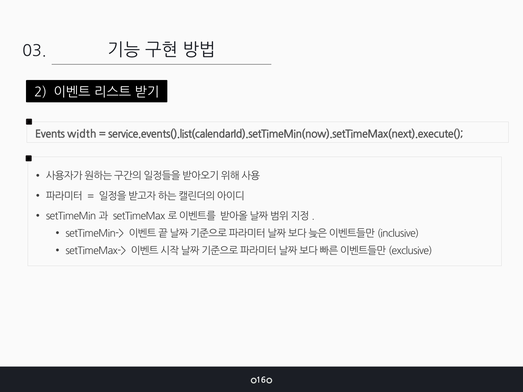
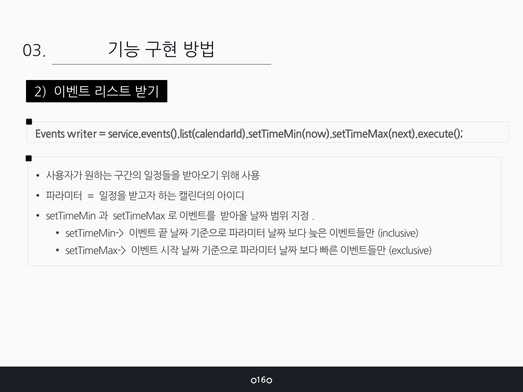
width: width -> writer
